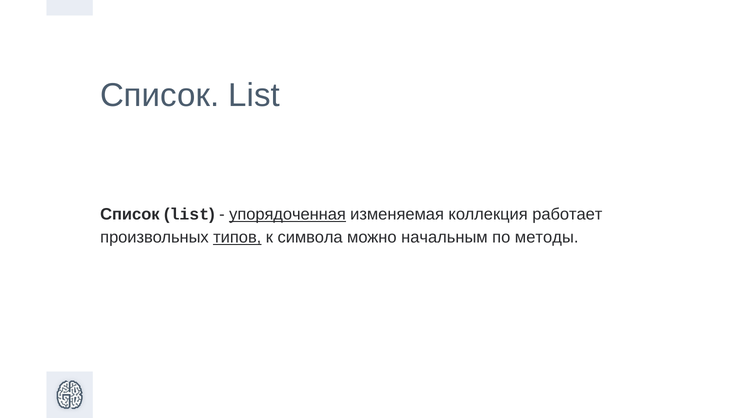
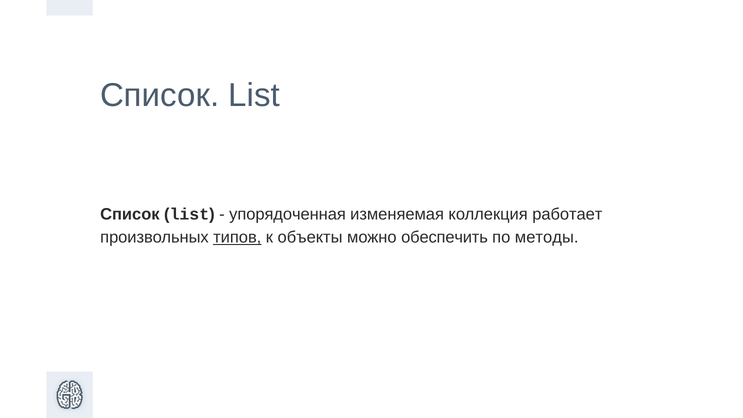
упорядоченная underline: present -> none
символа: символа -> объекты
начальным: начальным -> обеспечить
